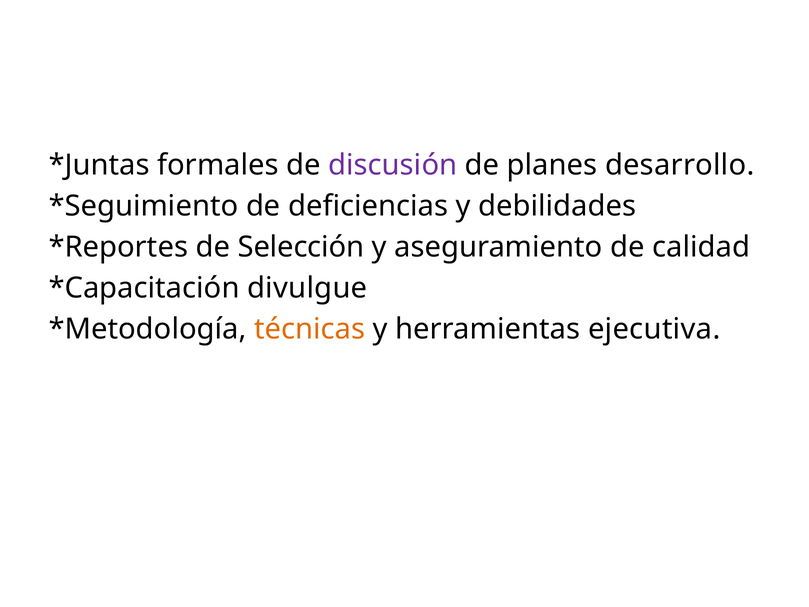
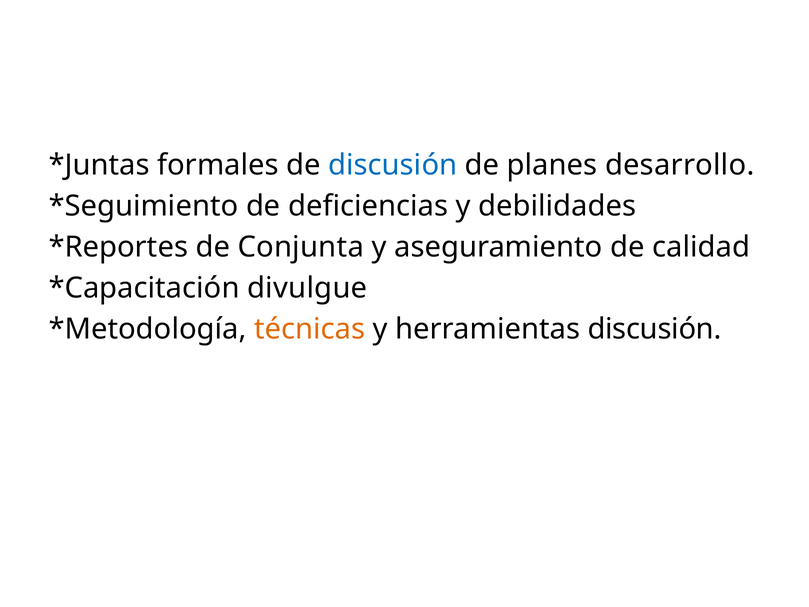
discusión at (393, 165) colour: purple -> blue
Selección: Selección -> Conjunta
herramientas ejecutiva: ejecutiva -> discusión
